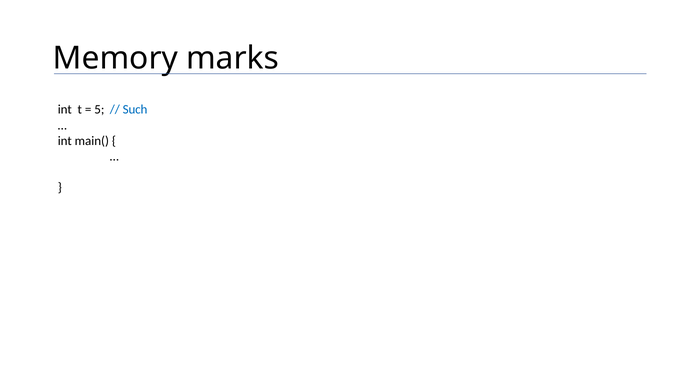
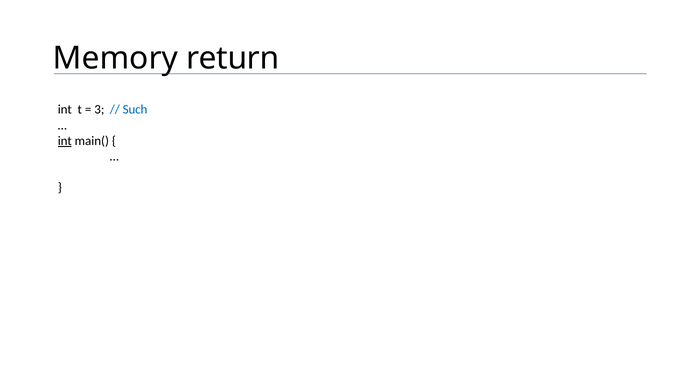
marks: marks -> return
5: 5 -> 3
int at (65, 141) underline: none -> present
